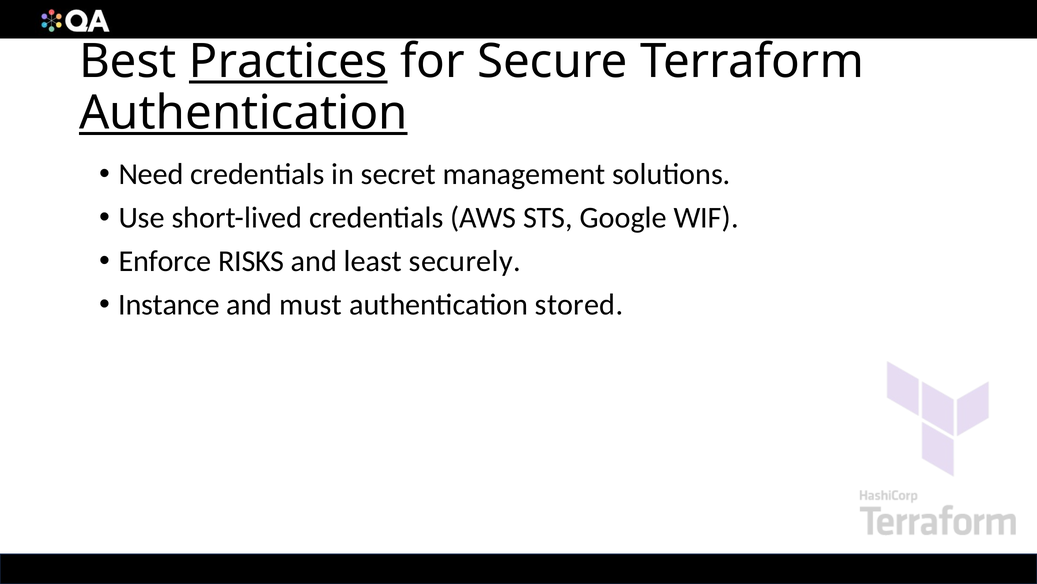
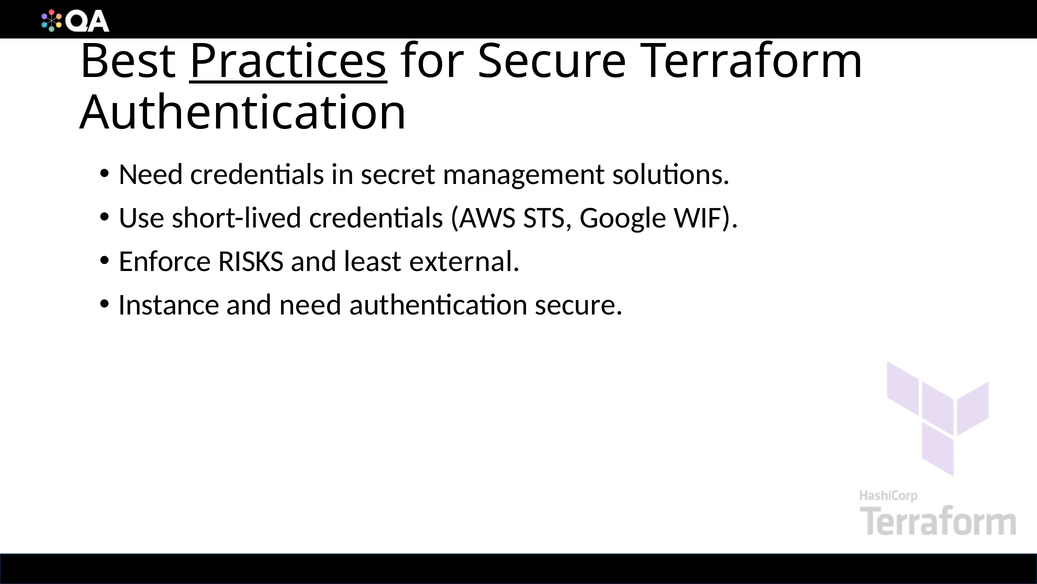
Authentication at (243, 113) underline: present -> none
securely: securely -> external
and must: must -> need
authentication stored: stored -> secure
